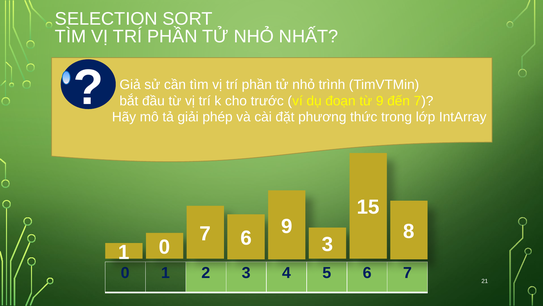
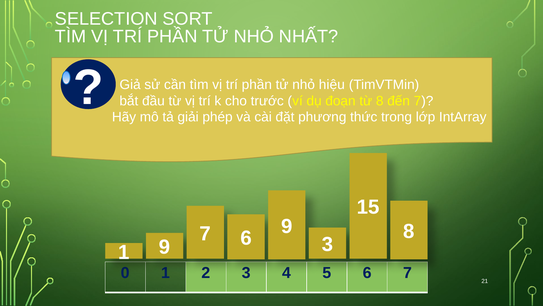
trình: trình -> hiệu
từ 9: 9 -> 8
1 0: 0 -> 9
